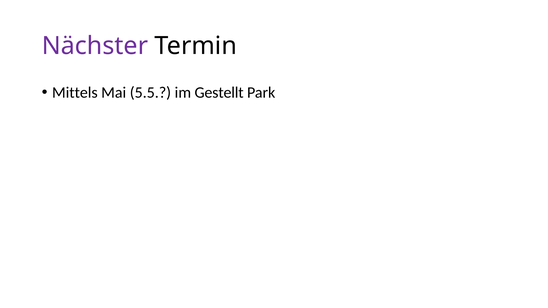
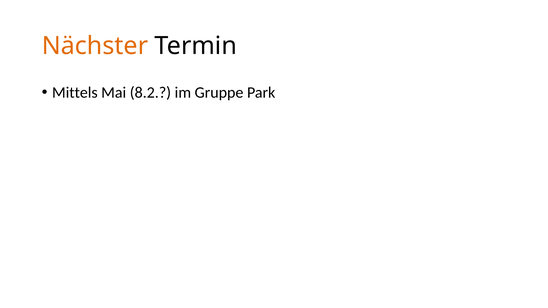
Nächster colour: purple -> orange
5.5: 5.5 -> 8.2
Gestellt: Gestellt -> Gruppe
